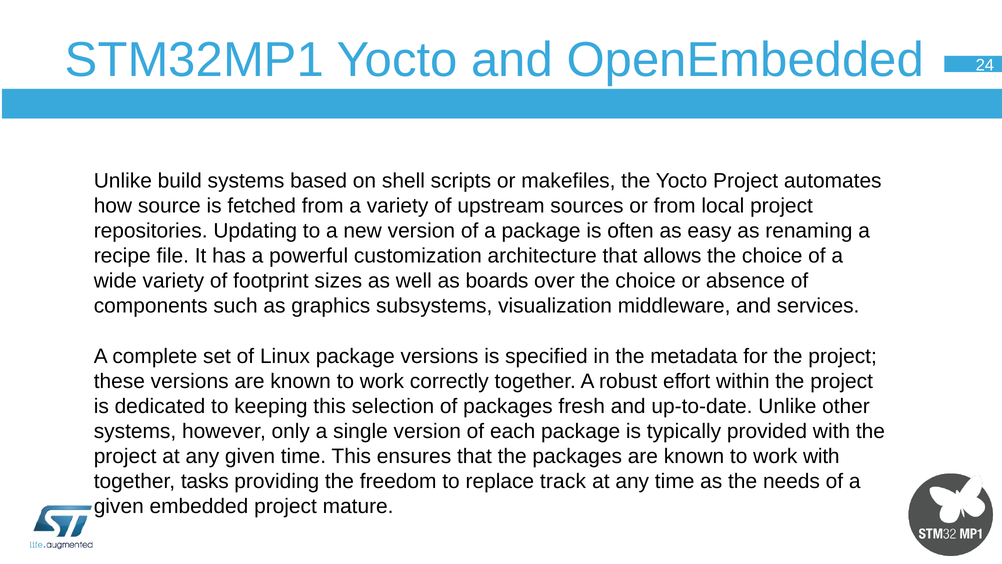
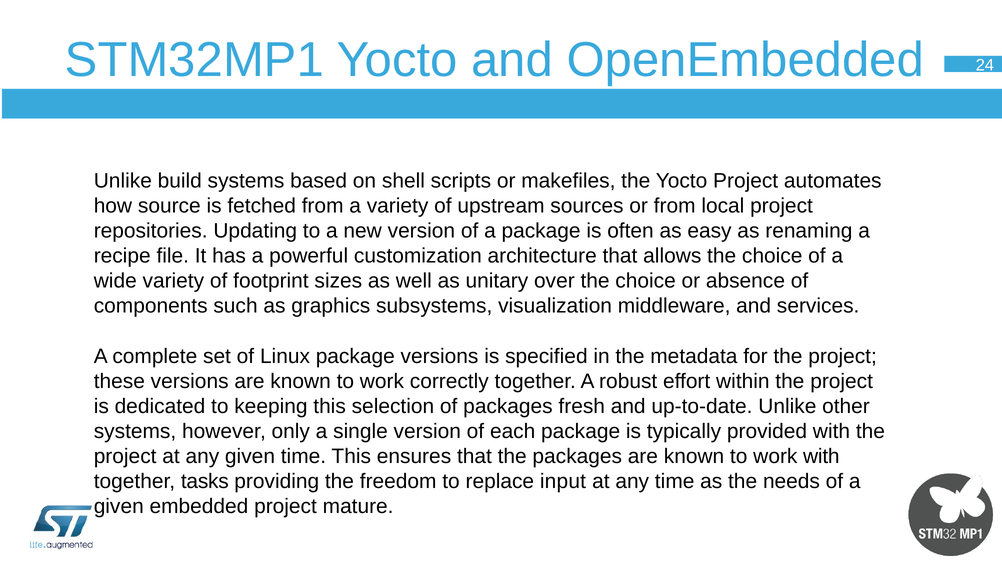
boards: boards -> unitary
track: track -> input
